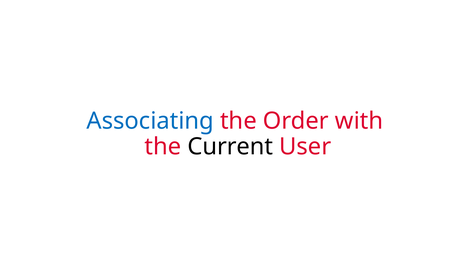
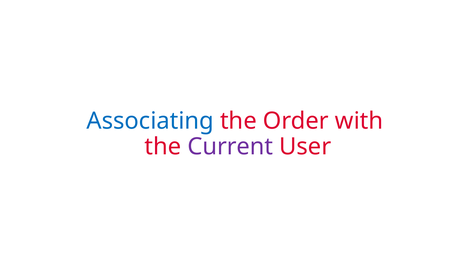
Current colour: black -> purple
